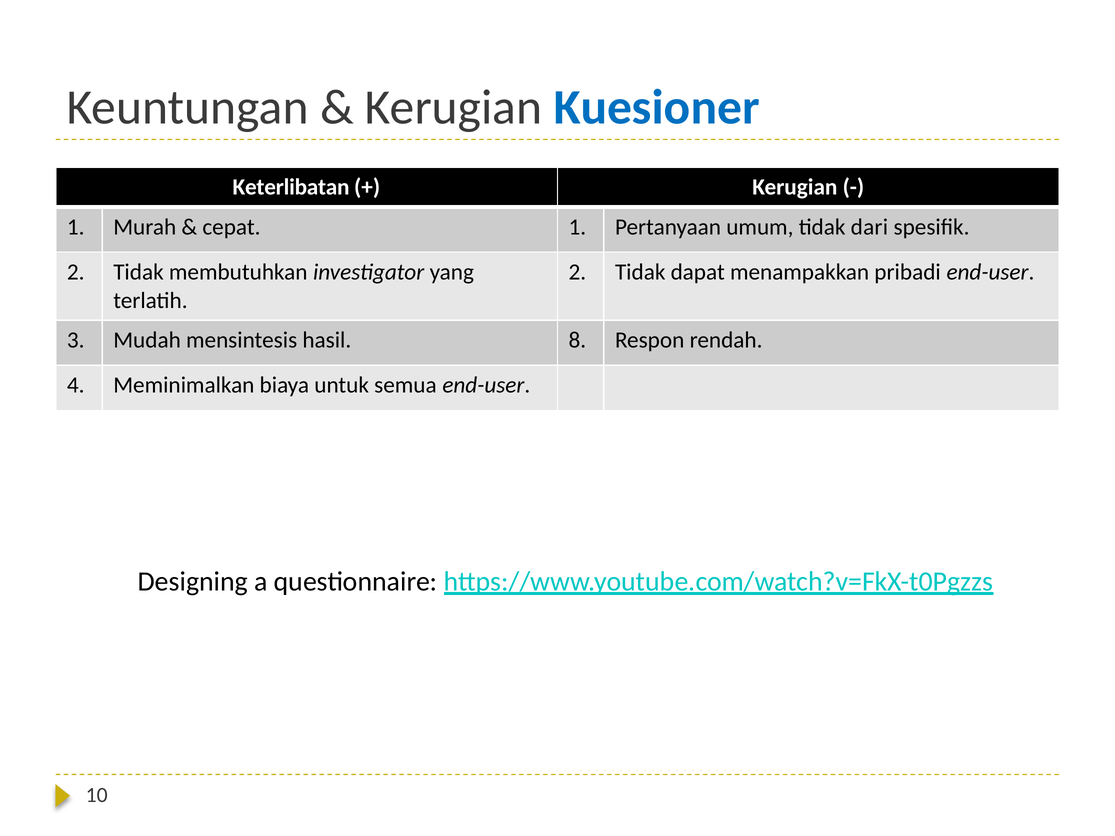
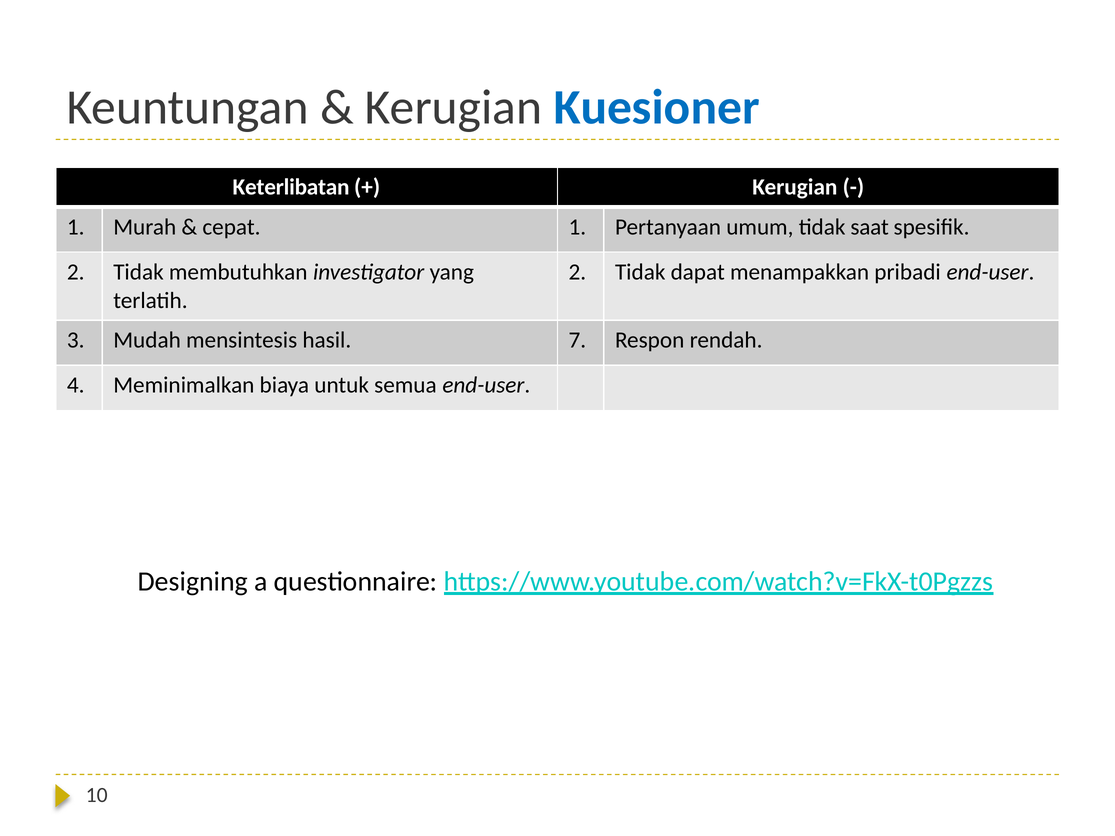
dari: dari -> saat
8: 8 -> 7
